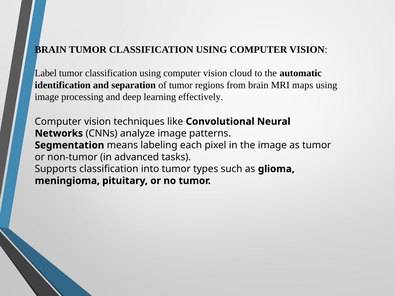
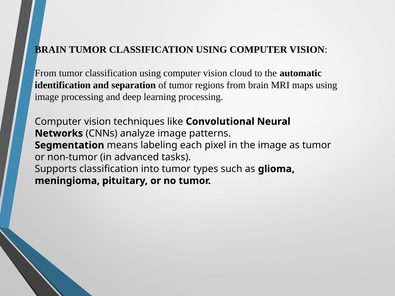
Label at (46, 73): Label -> From
learning effectively: effectively -> processing
